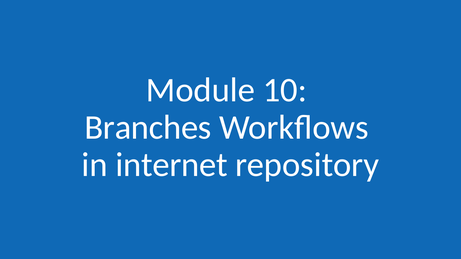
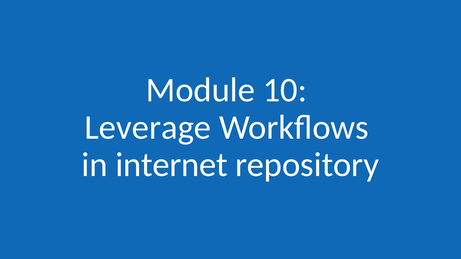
Branches: Branches -> Leverage
